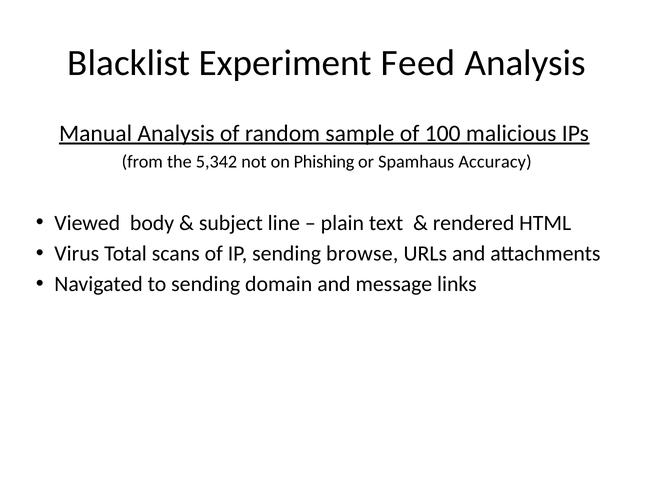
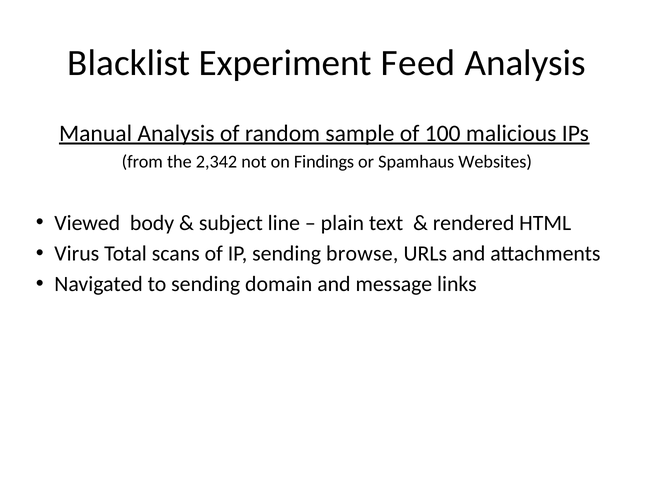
5,342: 5,342 -> 2,342
Phishing: Phishing -> Findings
Accuracy: Accuracy -> Websites
